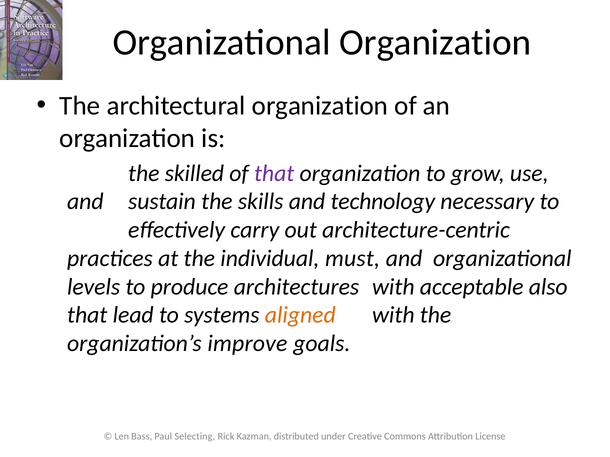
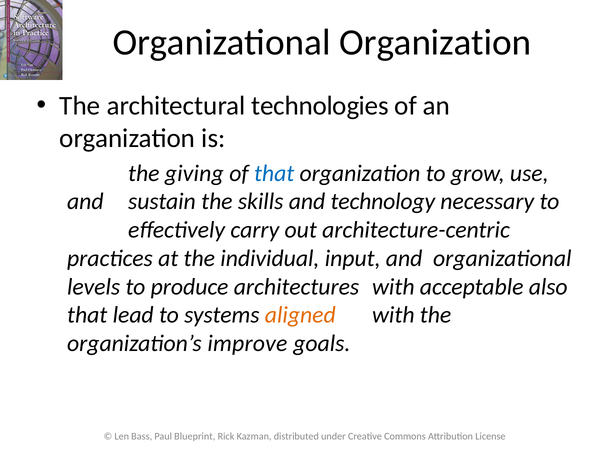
architectural organization: organization -> technologies
skilled: skilled -> giving
that at (274, 173) colour: purple -> blue
must: must -> input
Selecting: Selecting -> Blueprint
